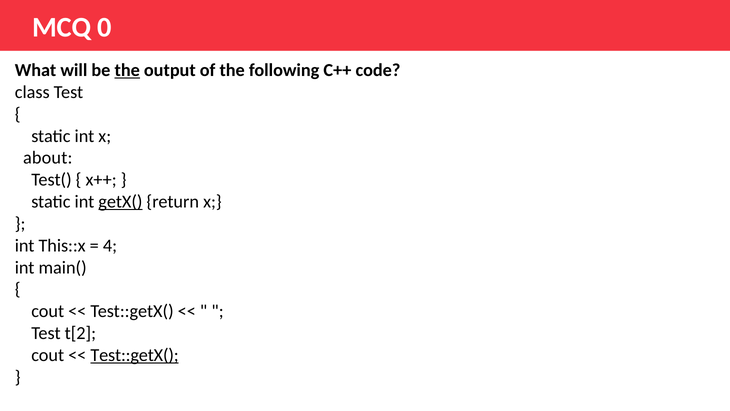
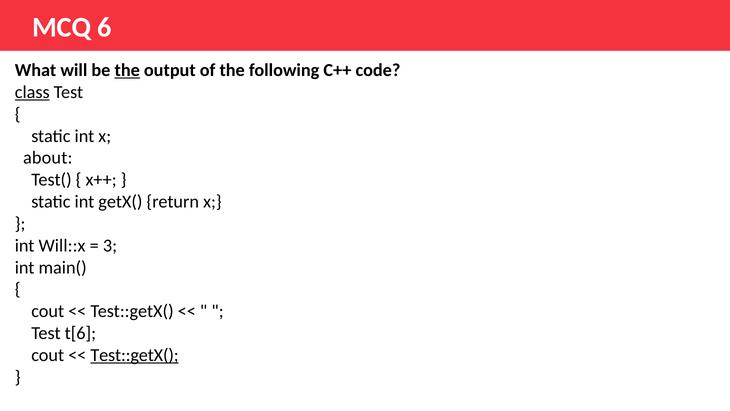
0: 0 -> 6
class underline: none -> present
getX( underline: present -> none
This::x: This::x -> Will::x
4: 4 -> 3
t[2: t[2 -> t[6
